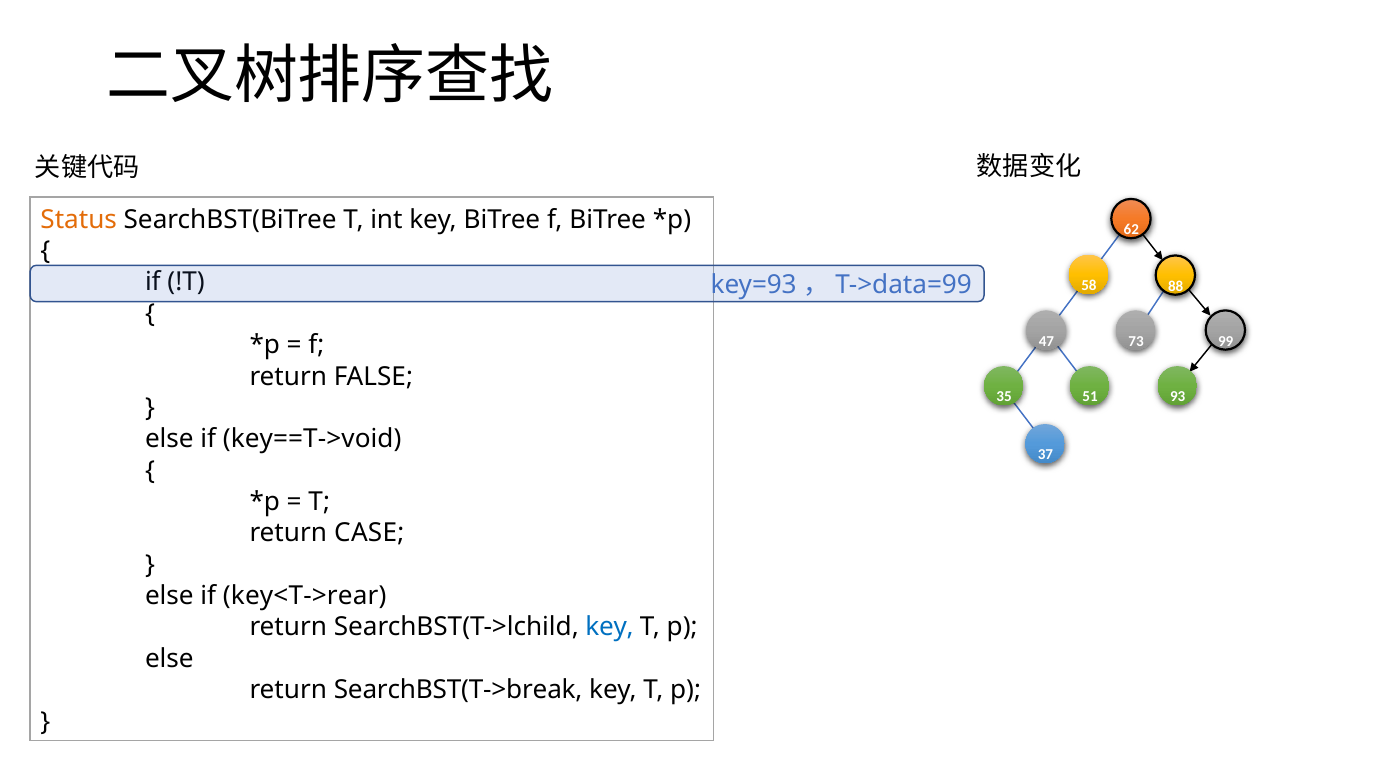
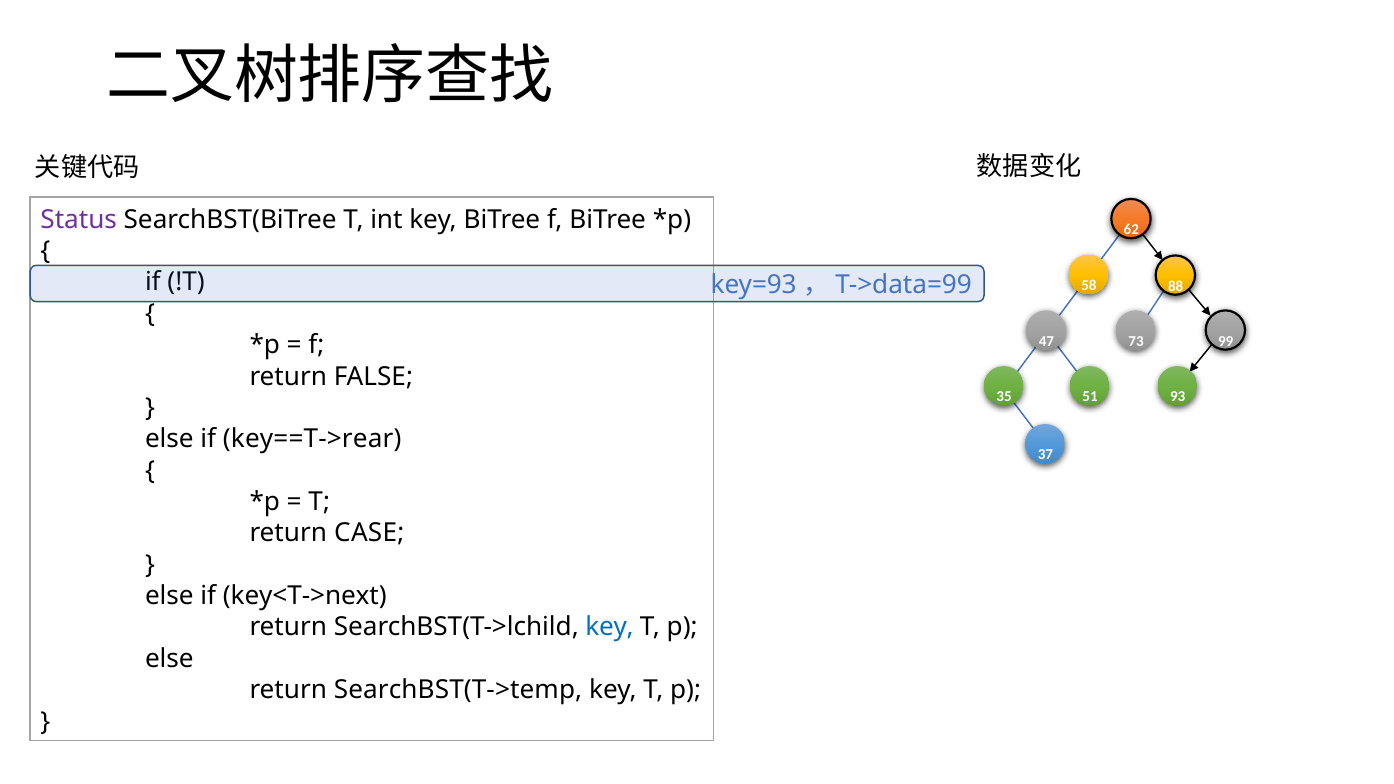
Status colour: orange -> purple
key==T->void: key==T->void -> key==T->rear
key<T->rear: key<T->rear -> key<T->next
SearchBST(T->break: SearchBST(T->break -> SearchBST(T->temp
